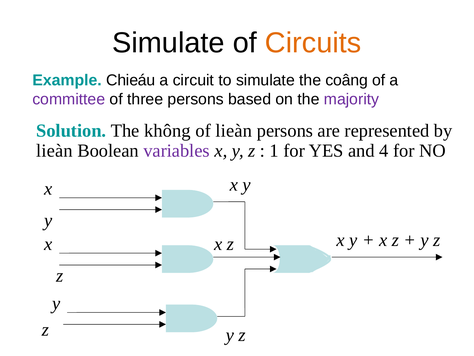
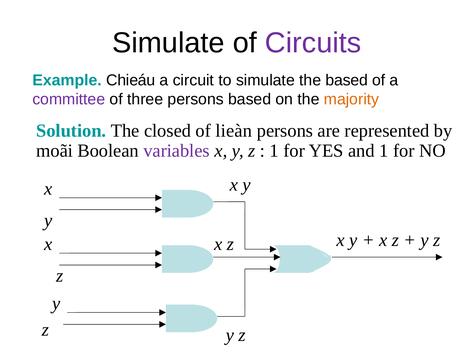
Circuits colour: orange -> purple
the coâng: coâng -> based
majority colour: purple -> orange
không: không -> closed
lieàn at (55, 151): lieàn -> moãi
and 4: 4 -> 1
